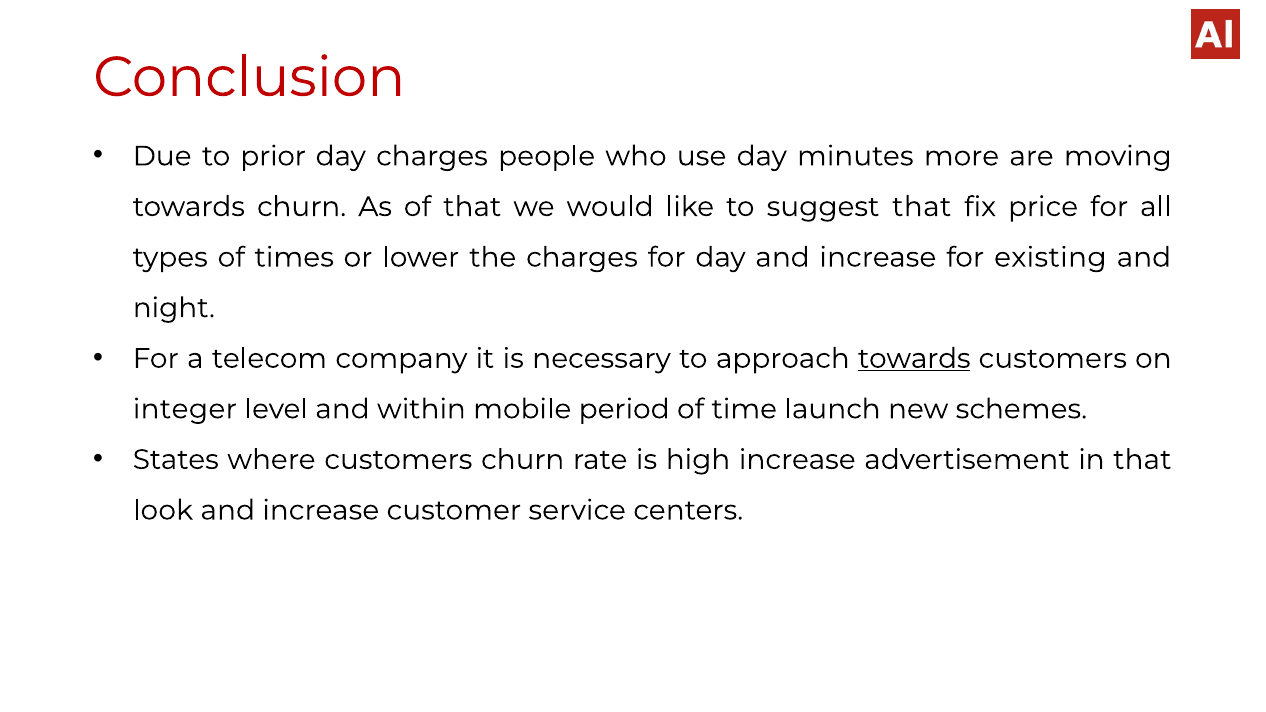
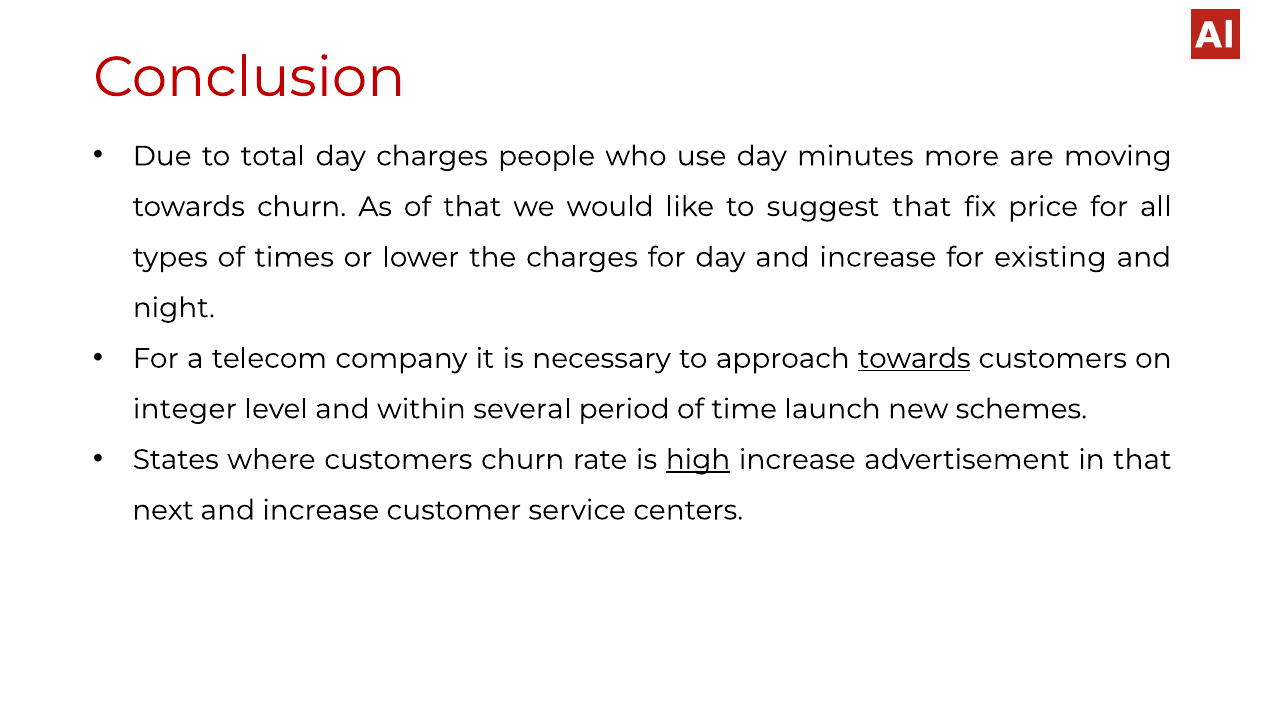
prior: prior -> total
mobile: mobile -> several
high underline: none -> present
look: look -> next
